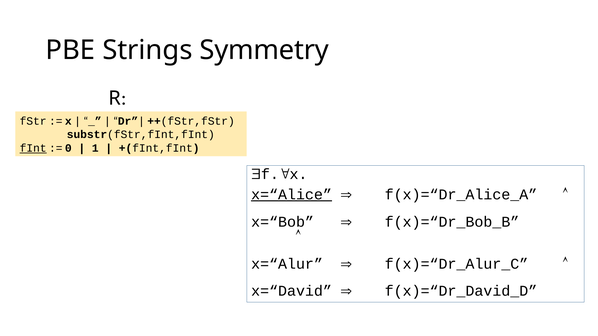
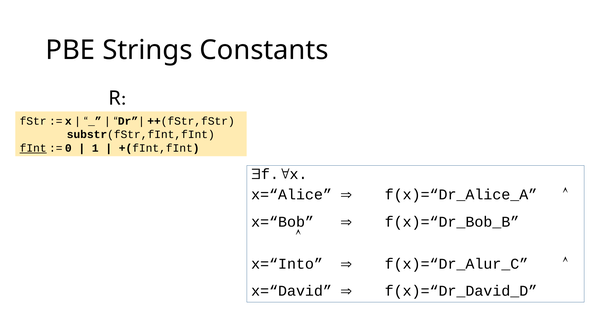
Symmetry: Symmetry -> Constants
x=“Alice underline: present -> none
x=“Alur: x=“Alur -> x=“Into
